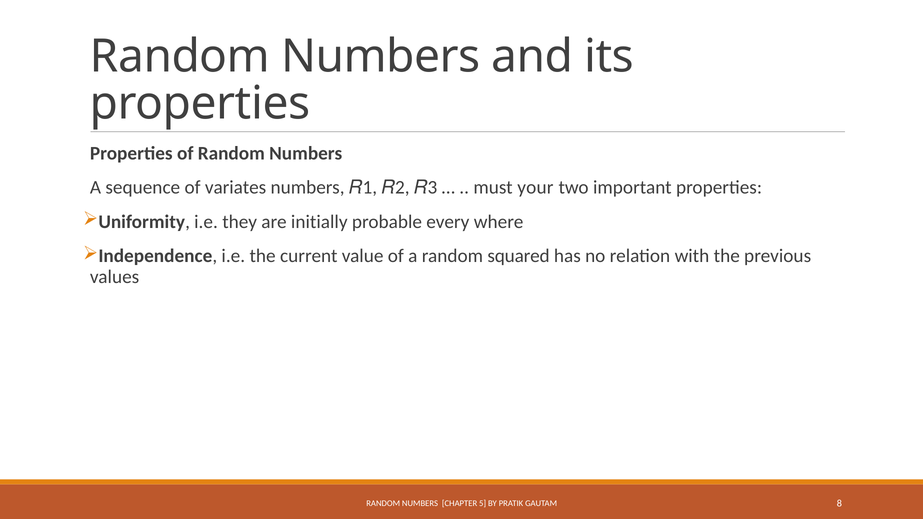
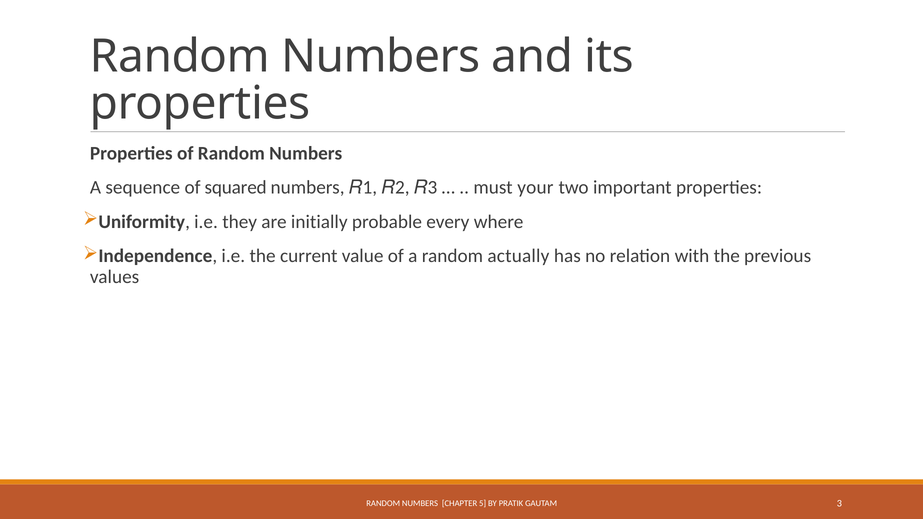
variates: variates -> squared
squared: squared -> actually
GAUTAM 8: 8 -> 3
